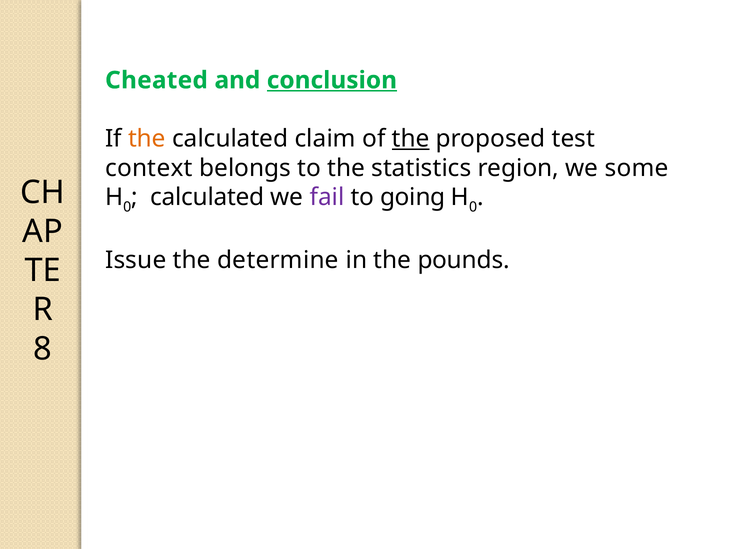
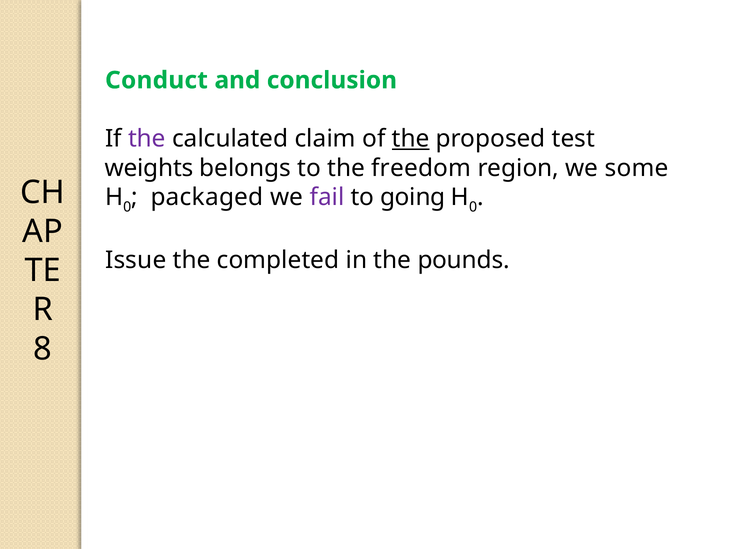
Cheated: Cheated -> Conduct
conclusion underline: present -> none
the at (147, 139) colour: orange -> purple
context: context -> weights
statistics: statistics -> freedom
calculated at (207, 198): calculated -> packaged
determine: determine -> completed
